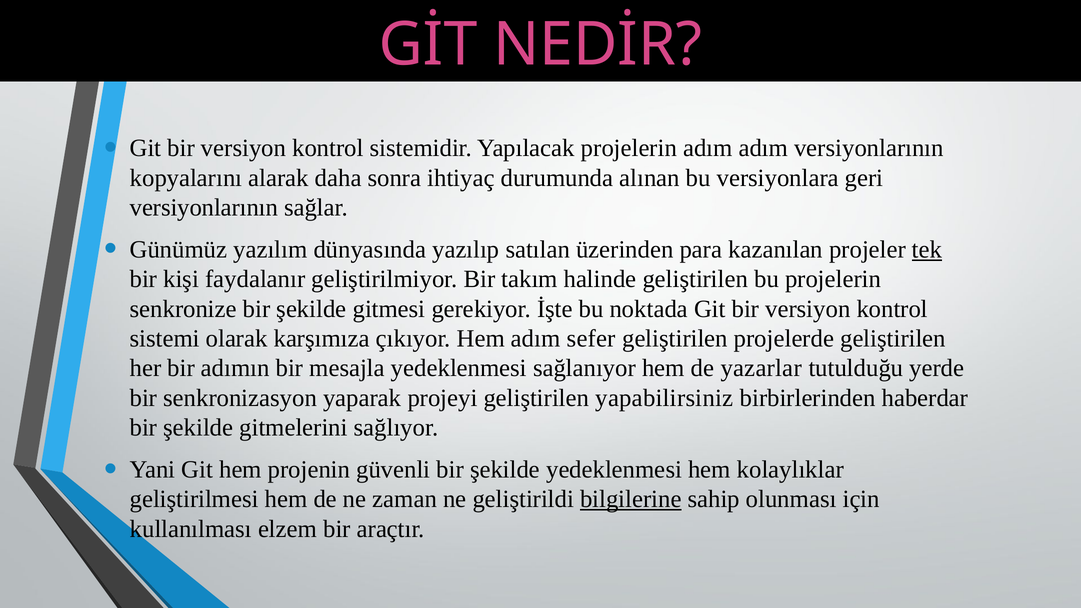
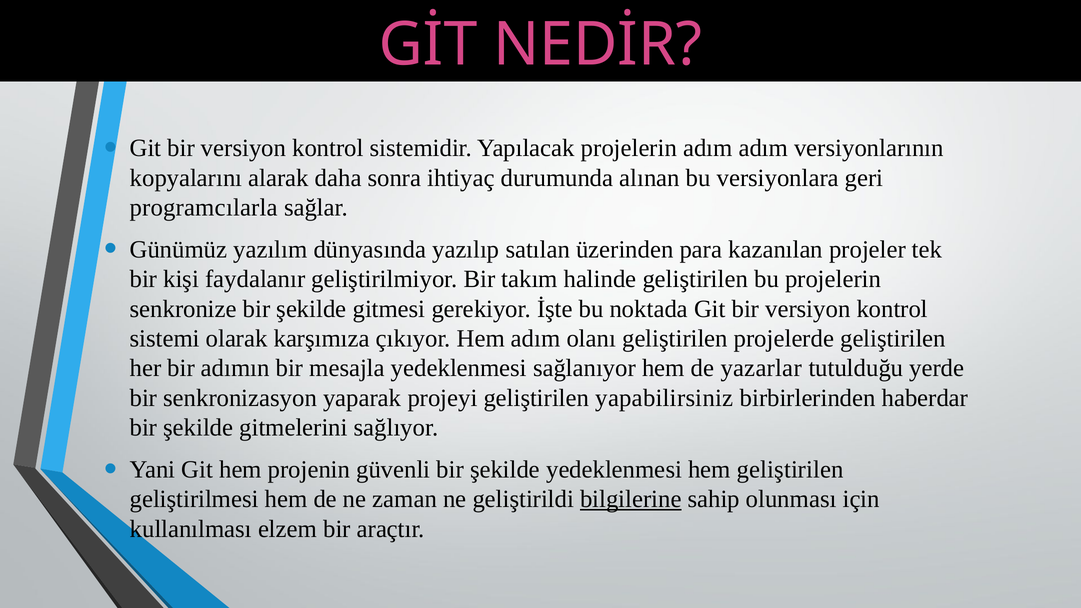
versiyonlarının at (204, 208): versiyonlarının -> programcılarla
tek underline: present -> none
sefer: sefer -> olanı
hem kolaylıklar: kolaylıklar -> geliştirilen
